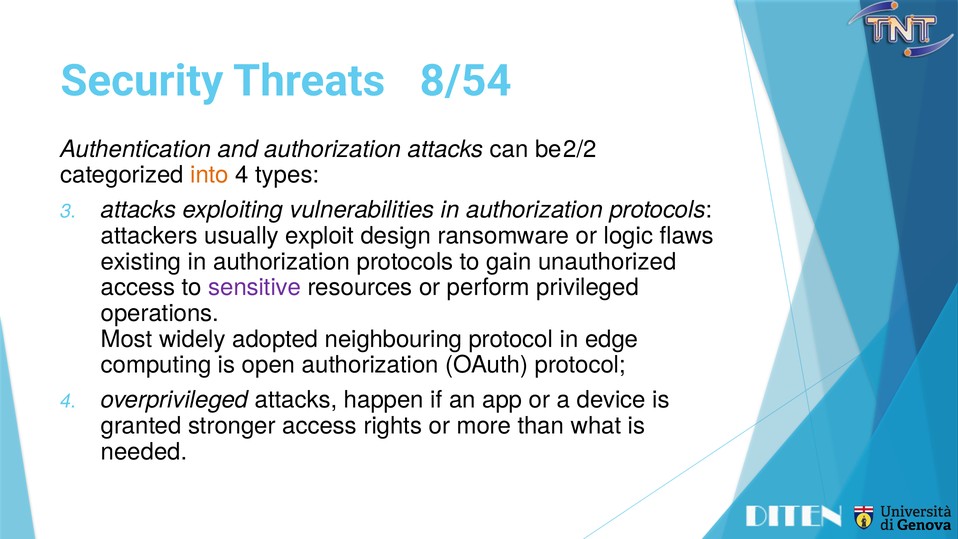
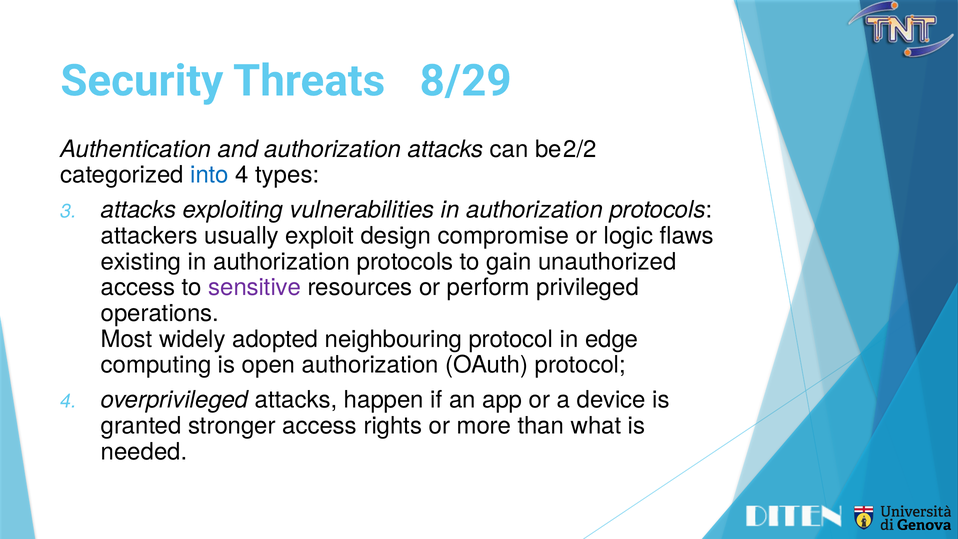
8/54: 8/54 -> 8/29
into colour: orange -> blue
ransomware: ransomware -> compromise
